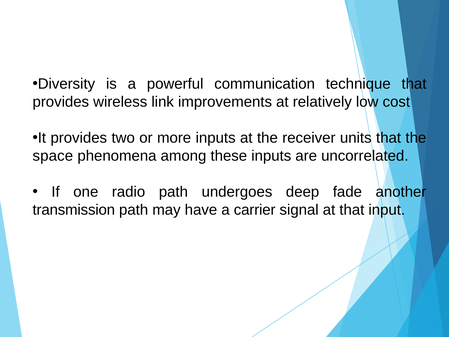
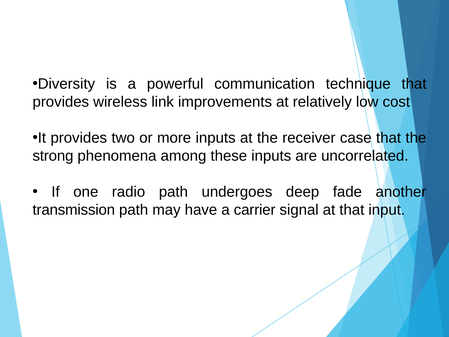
units: units -> case
space: space -> strong
